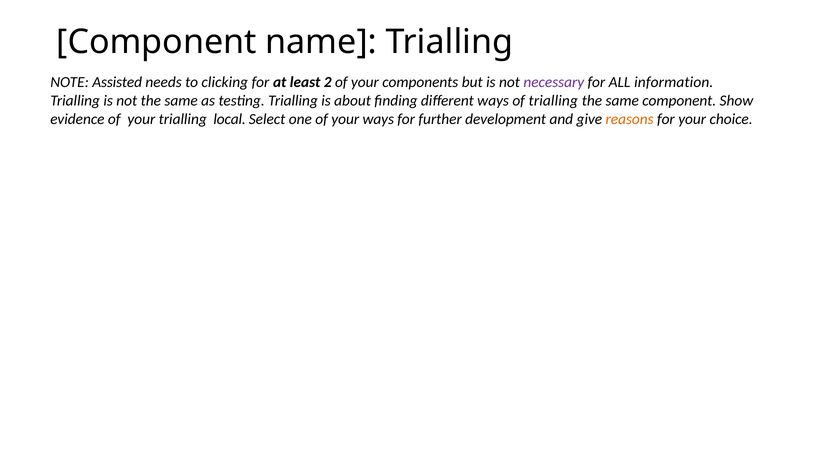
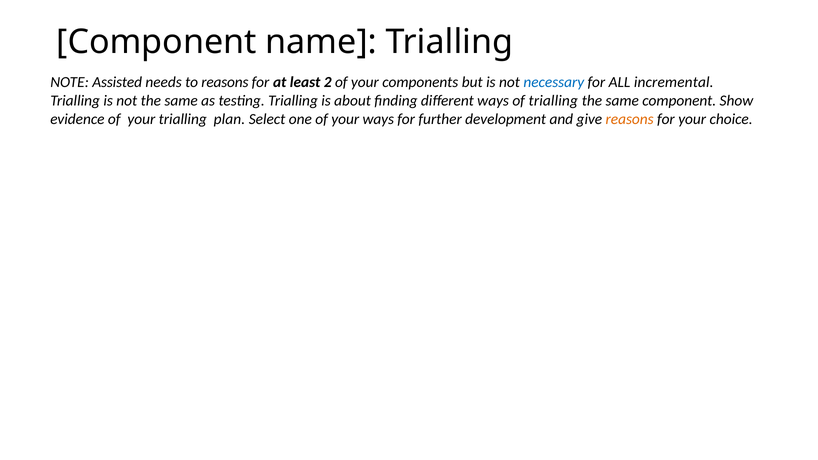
to clicking: clicking -> reasons
necessary colour: purple -> blue
information: information -> incremental
local: local -> plan
